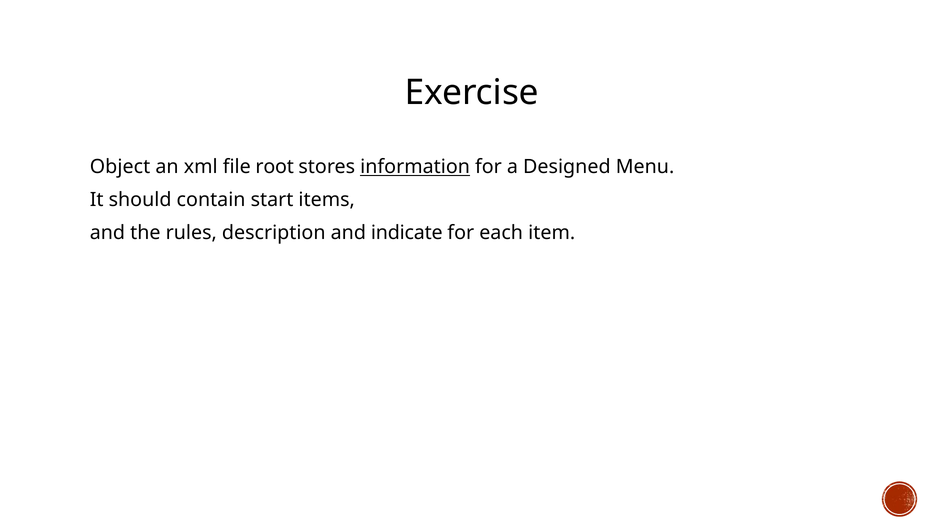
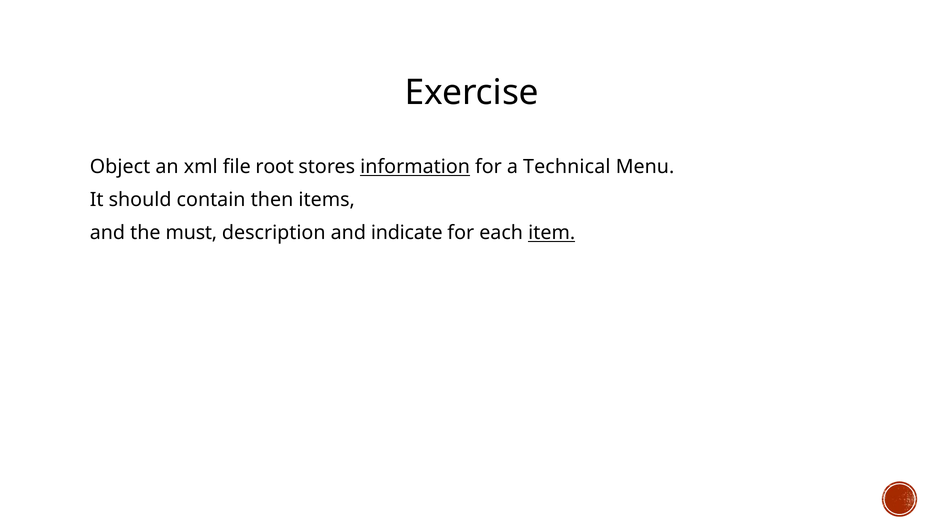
Designed: Designed -> Technical
start: start -> then
rules: rules -> must
item underline: none -> present
